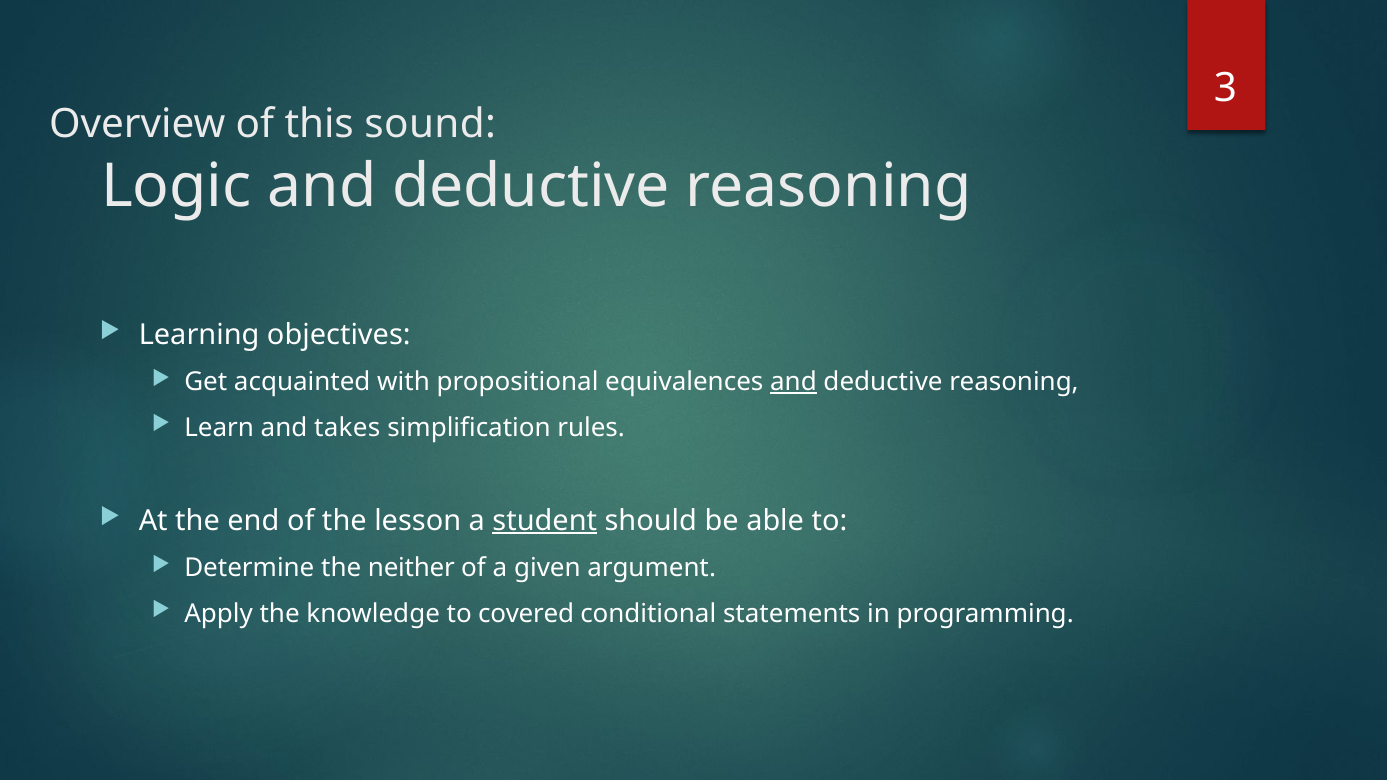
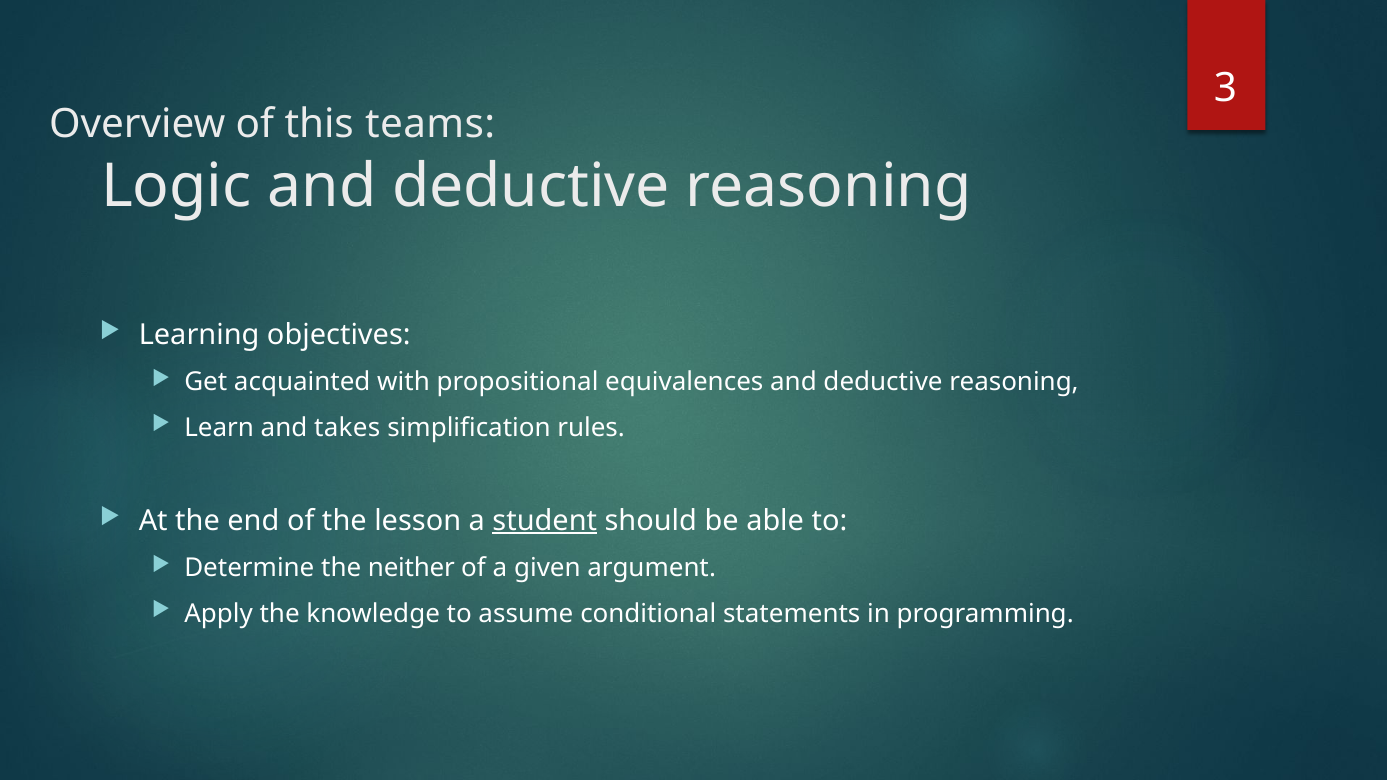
sound: sound -> teams
and at (793, 382) underline: present -> none
covered: covered -> assume
